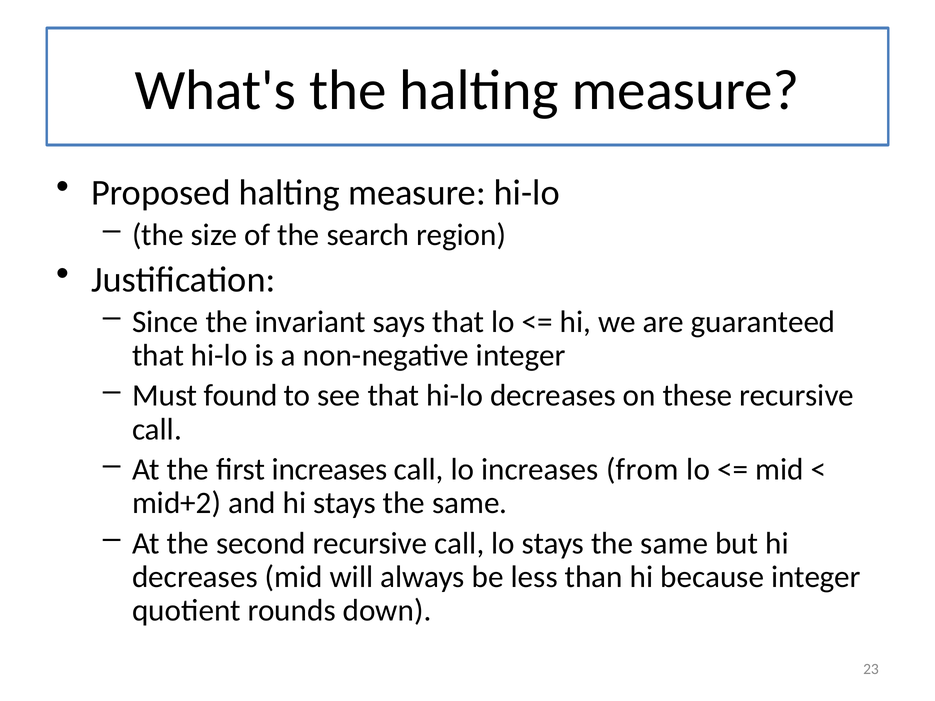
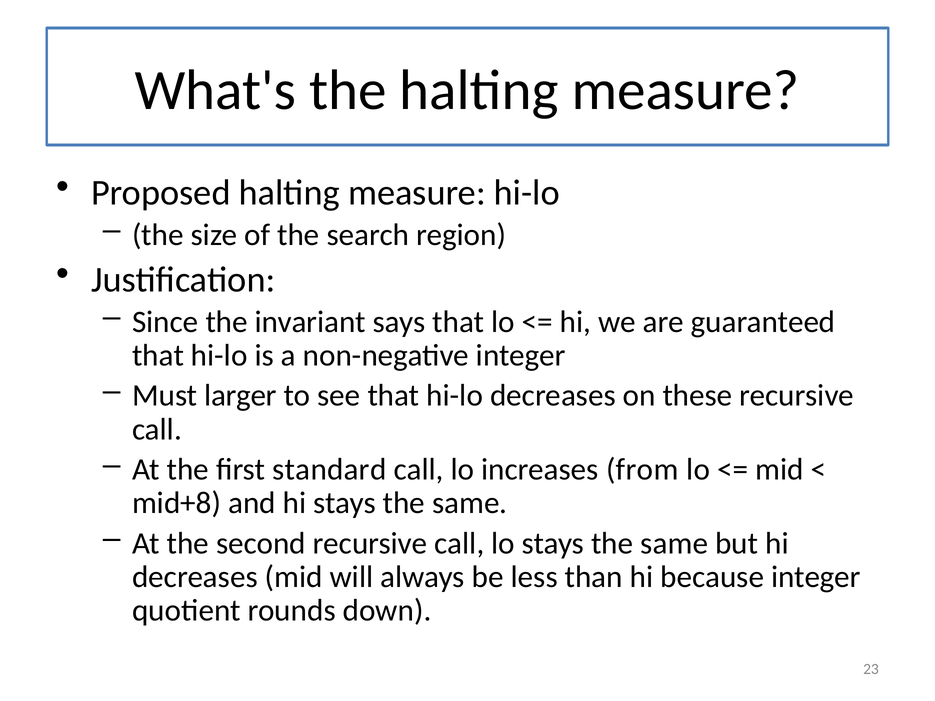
found: found -> larger
first increases: increases -> standard
mid+2: mid+2 -> mid+8
